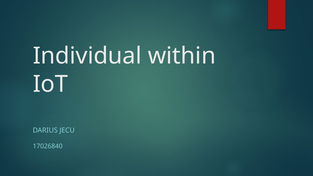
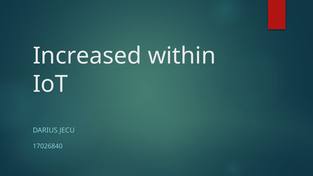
Individual: Individual -> Increased
